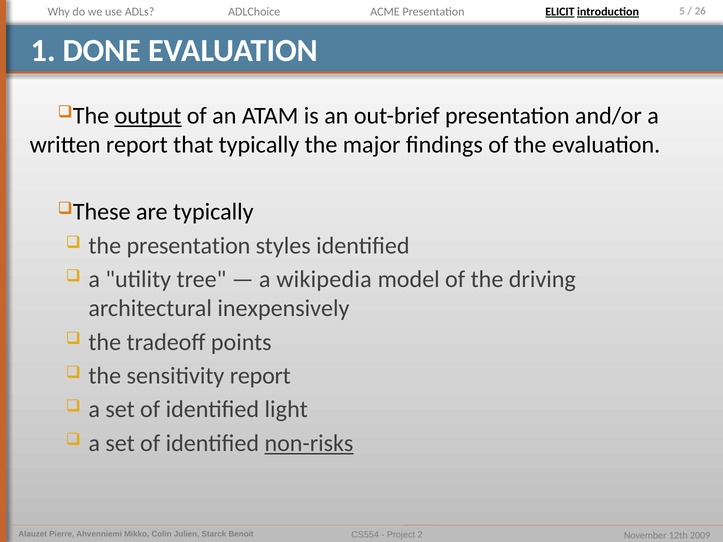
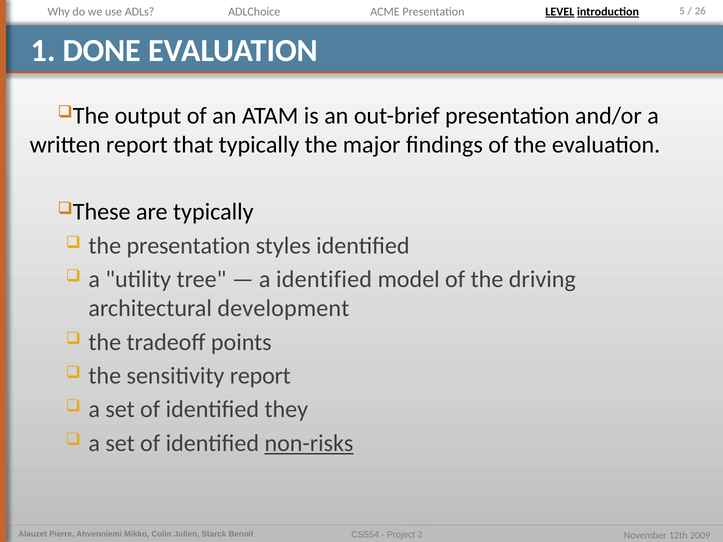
ELICIT: ELICIT -> LEVEL
output underline: present -> none
a wikipedia: wikipedia -> identified
inexpensively: inexpensively -> development
light: light -> they
